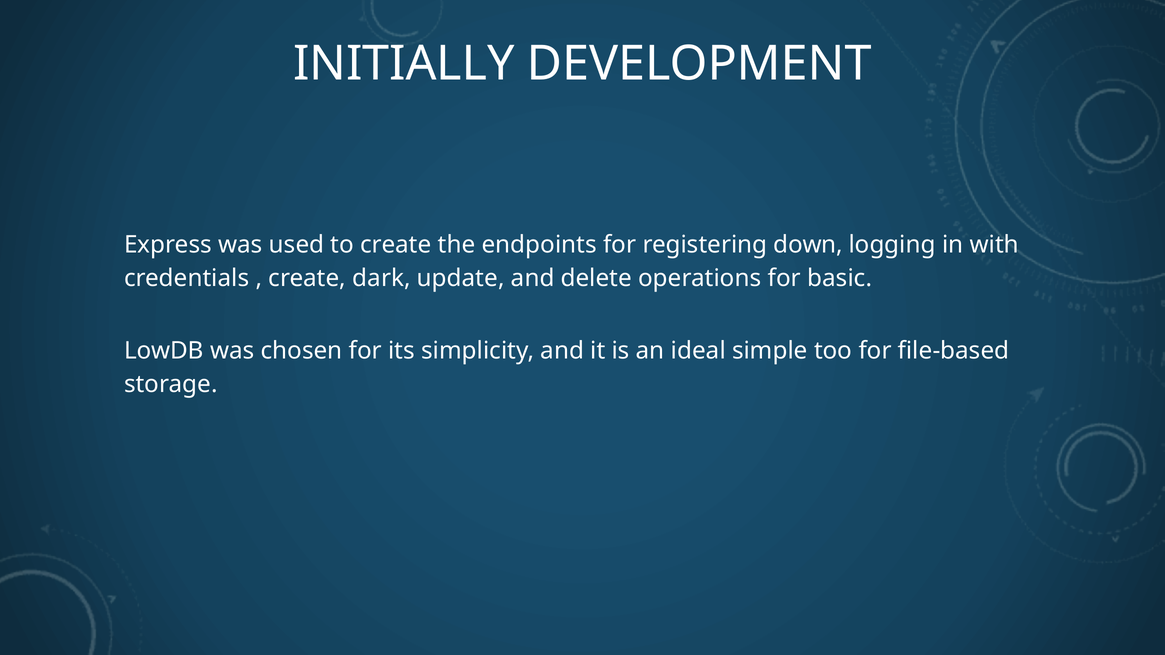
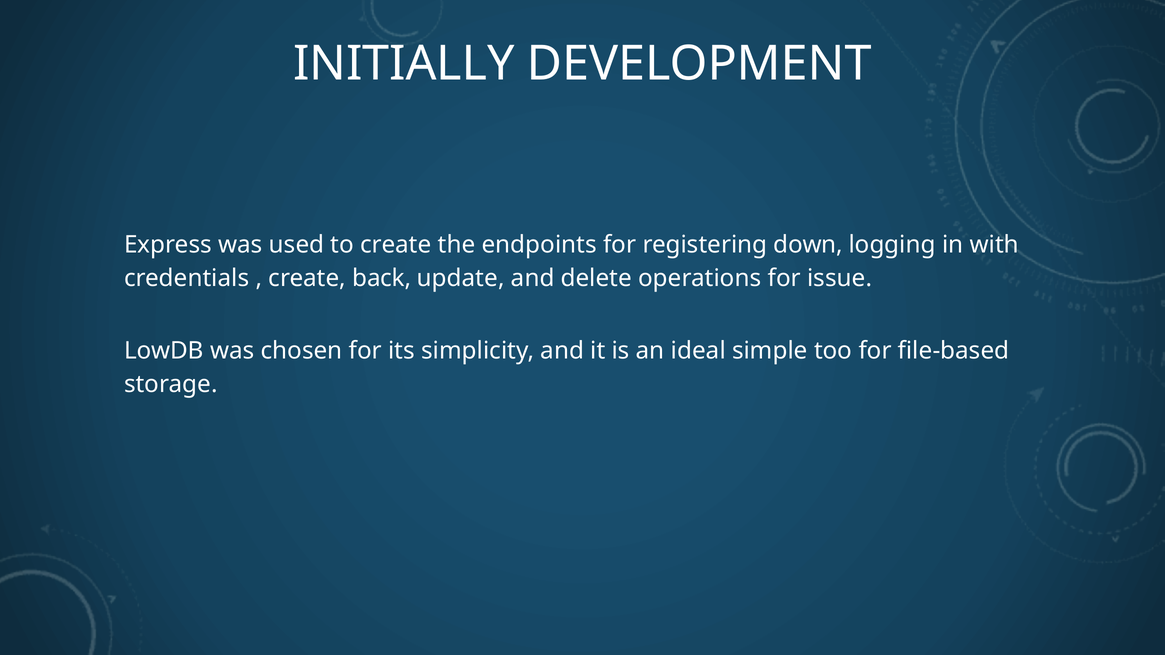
dark: dark -> back
basic: basic -> issue
